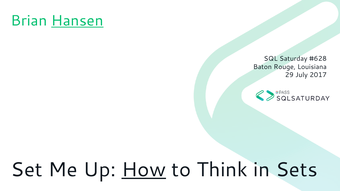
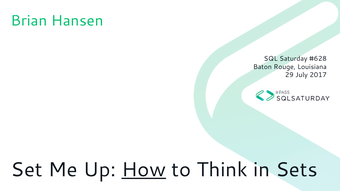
Hansen underline: present -> none
